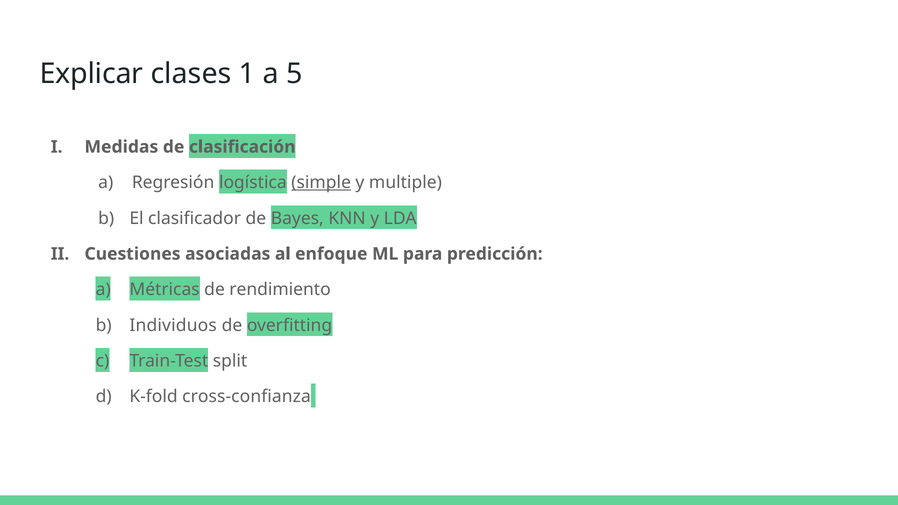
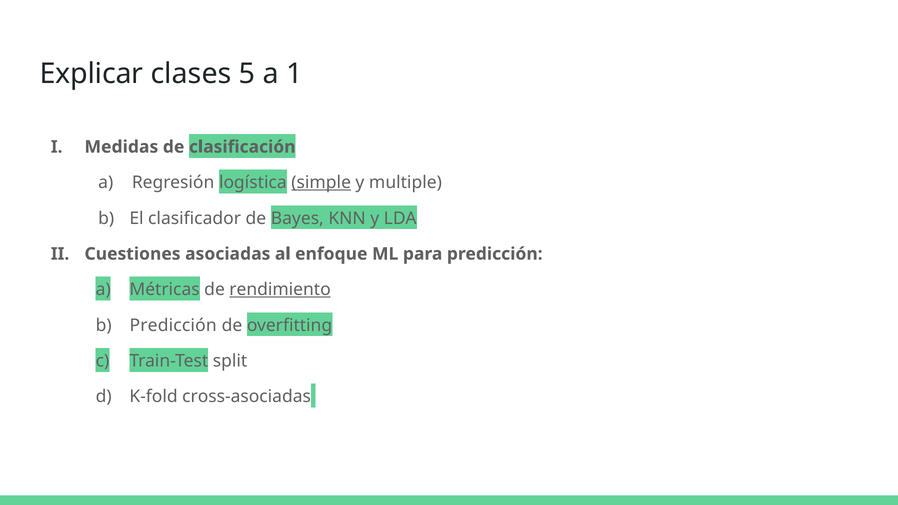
1: 1 -> 5
5: 5 -> 1
rendimiento underline: none -> present
Individuos at (173, 325): Individuos -> Predicción
cross-confianza: cross-confianza -> cross-asociadas
